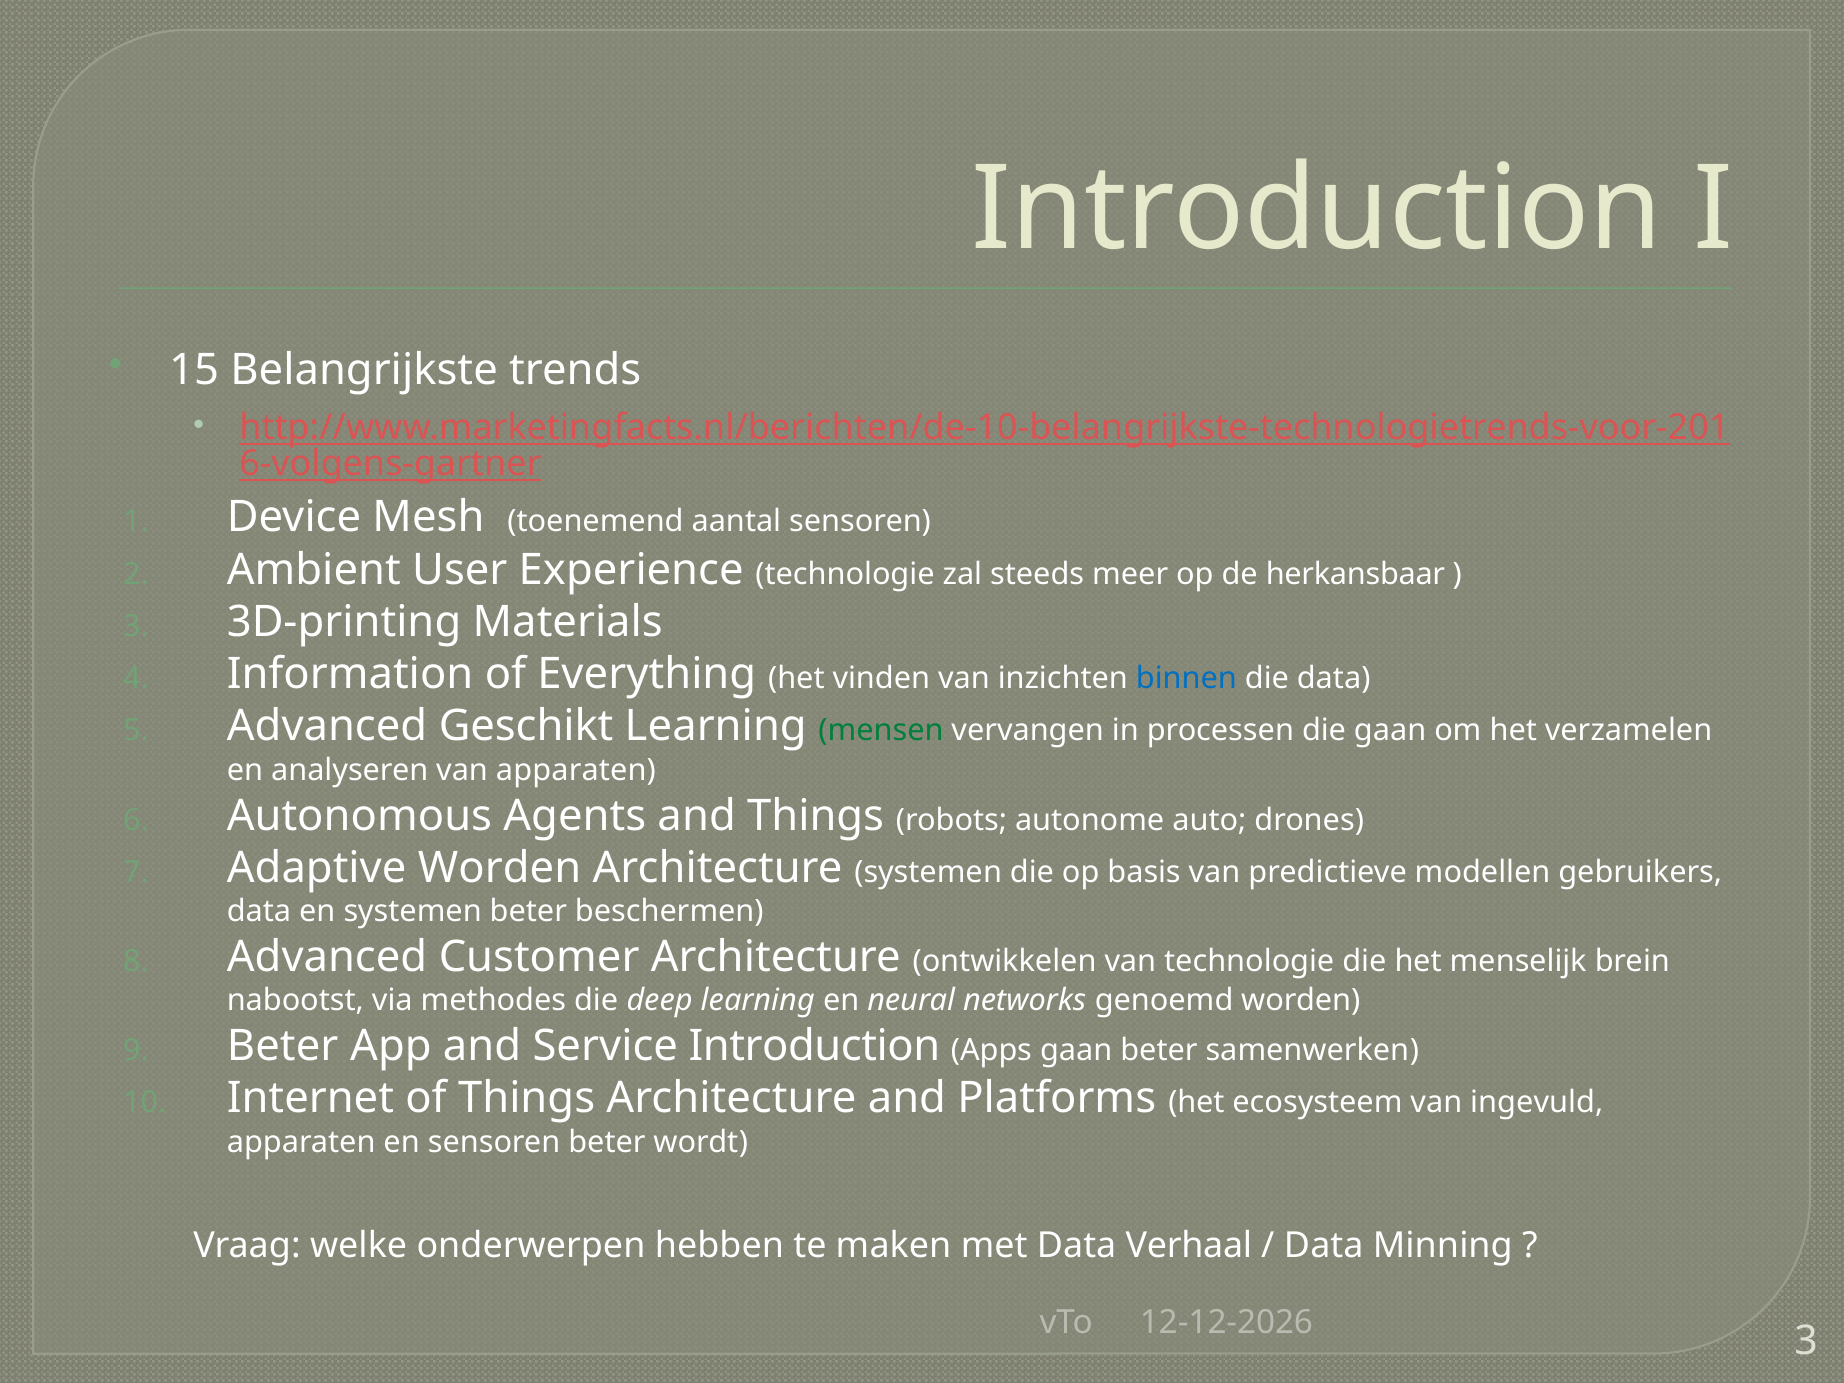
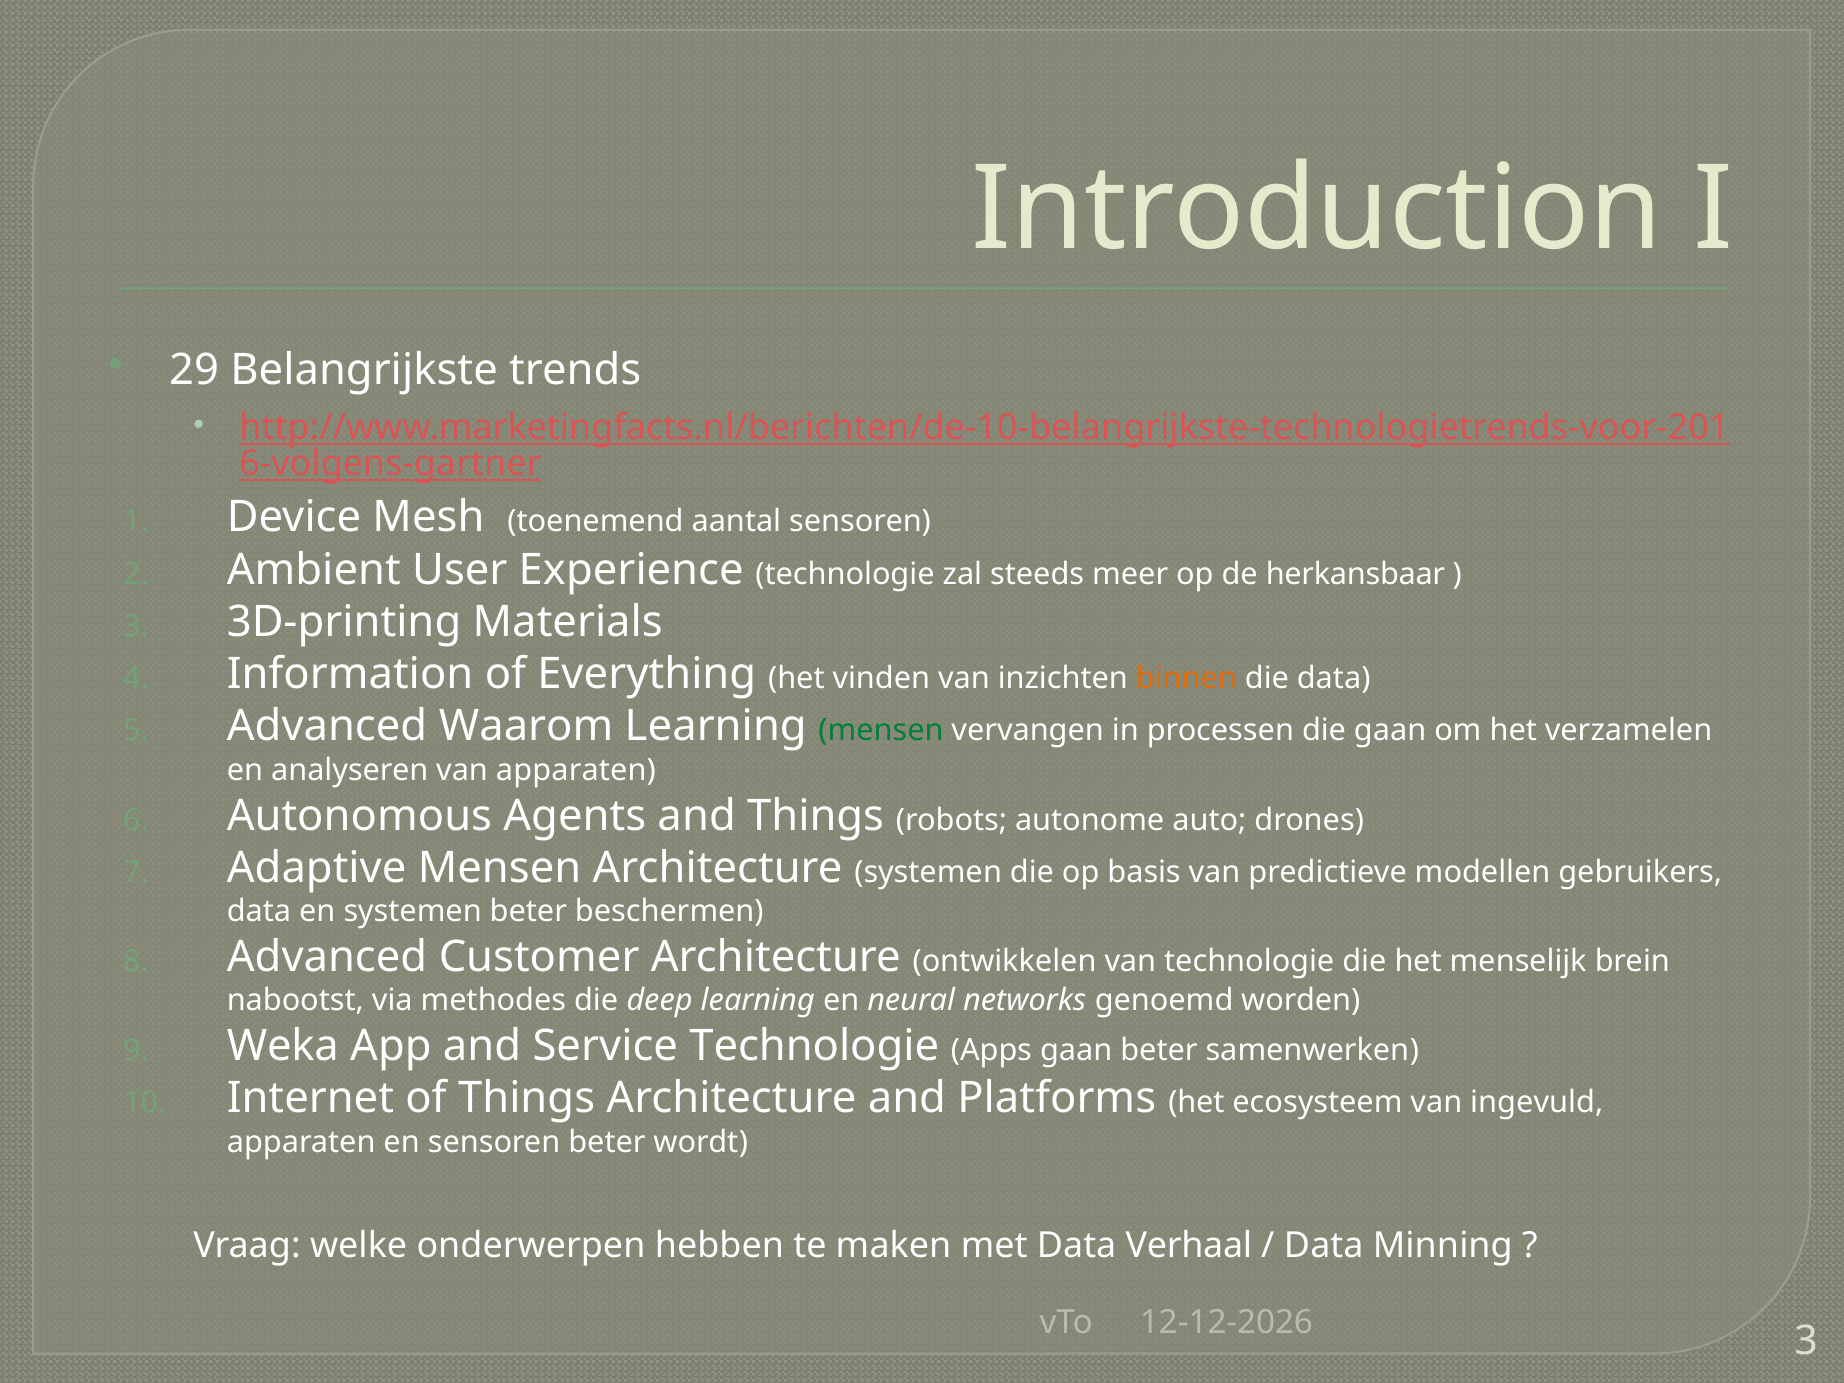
15: 15 -> 29
binnen colour: blue -> orange
Geschikt: Geschikt -> Waarom
Adaptive Worden: Worden -> Mensen
Beter at (283, 1046): Beter -> Weka
Service Introduction: Introduction -> Technologie
